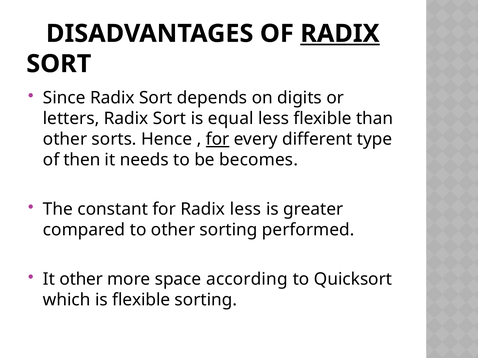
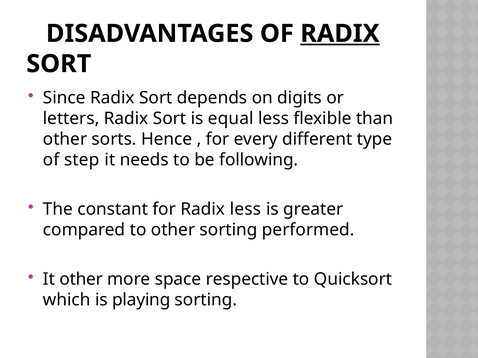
for at (218, 139) underline: present -> none
then: then -> step
becomes: becomes -> following
according: according -> respective
is flexible: flexible -> playing
